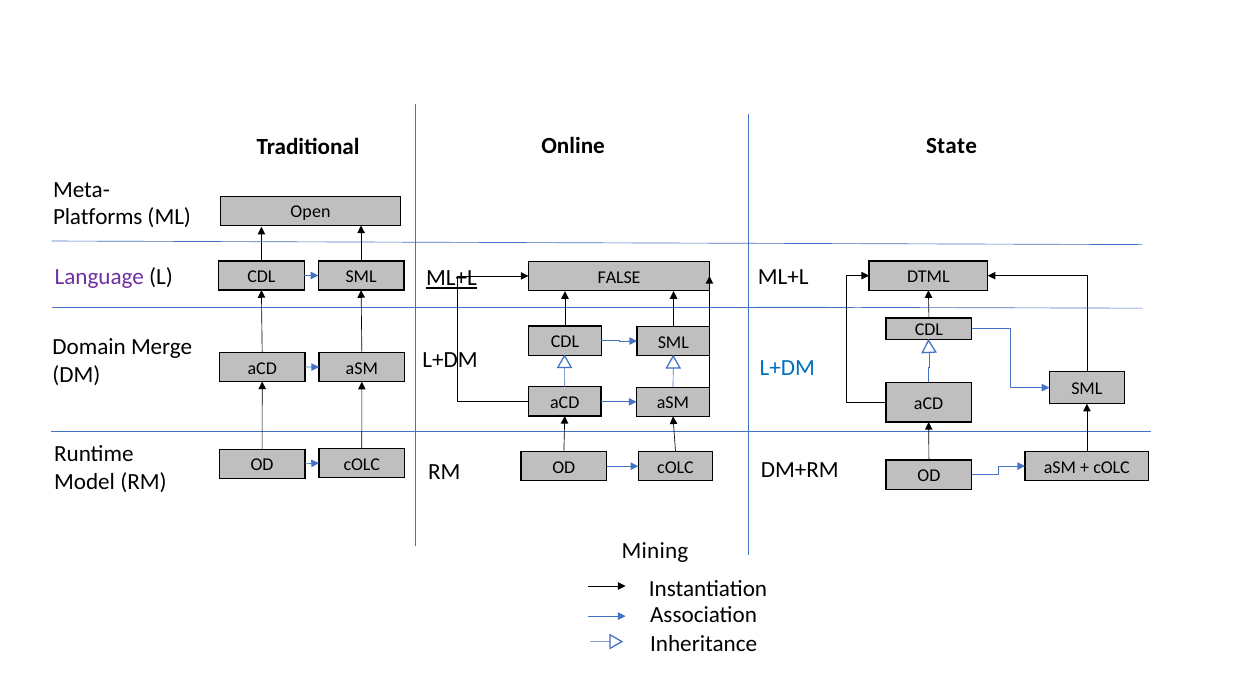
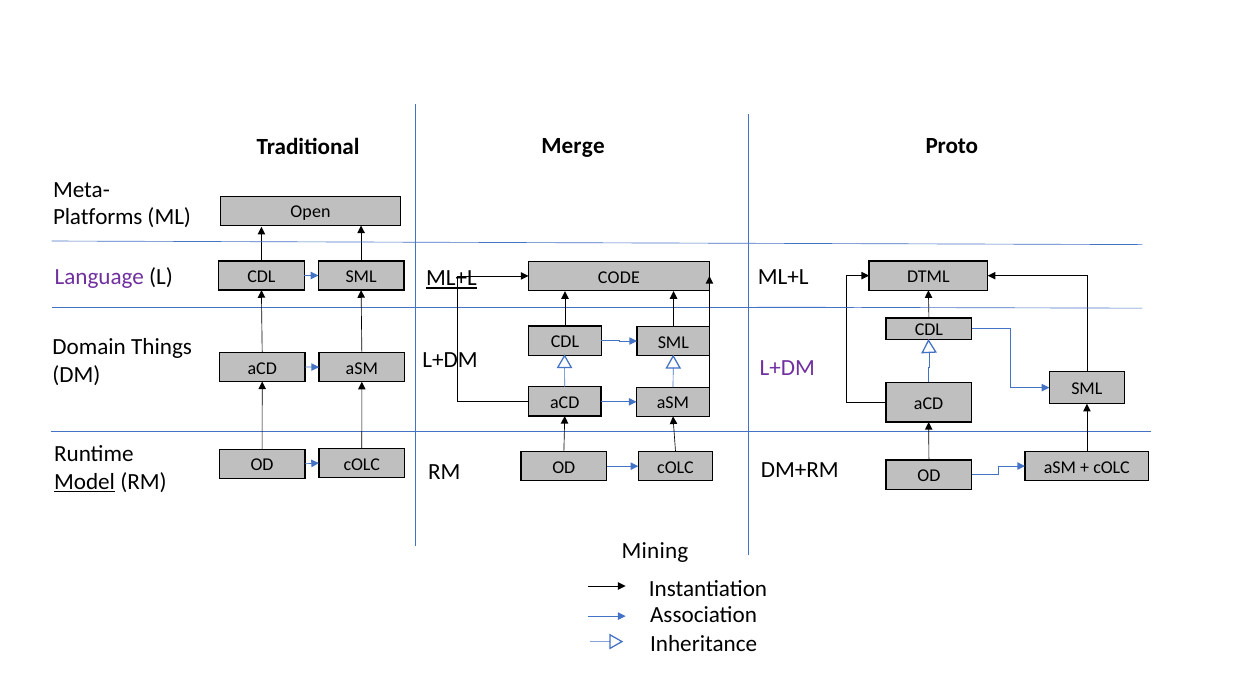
Online: Online -> Merge
State: State -> Proto
FALSE: FALSE -> CODE
Merge: Merge -> Things
L+DM at (787, 369) colour: blue -> purple
Model underline: none -> present
